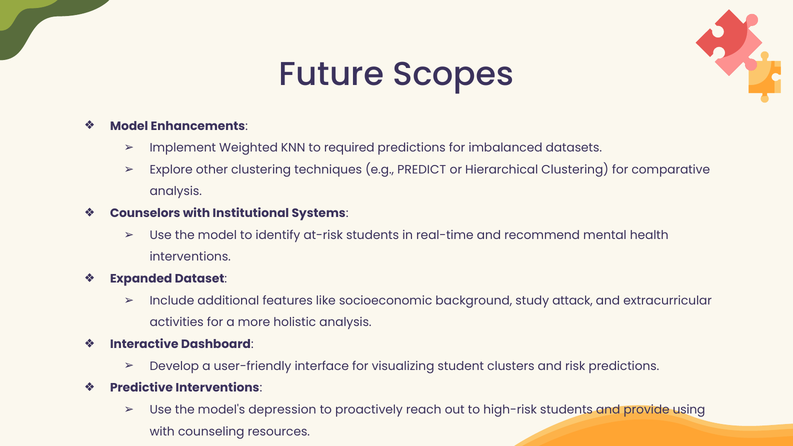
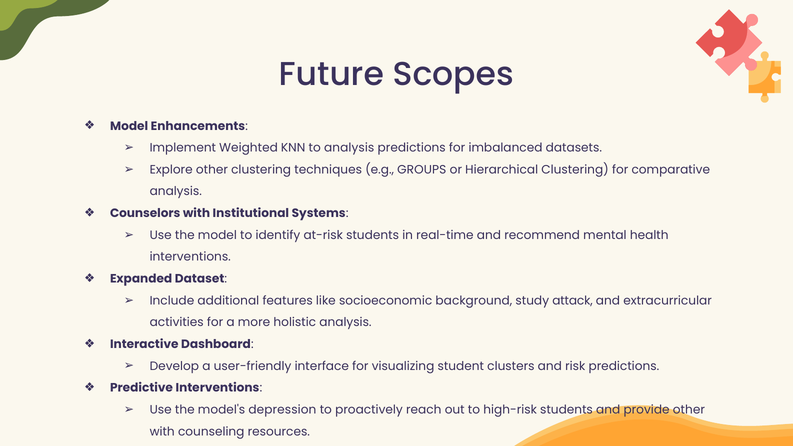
to required: required -> analysis
PREDICT: PREDICT -> GROUPS
provide using: using -> other
